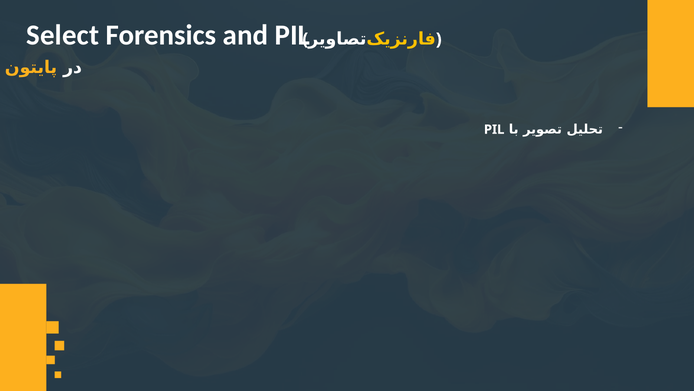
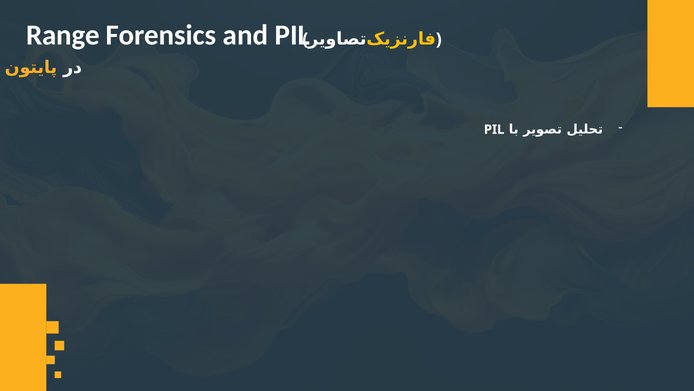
Select: Select -> Range
